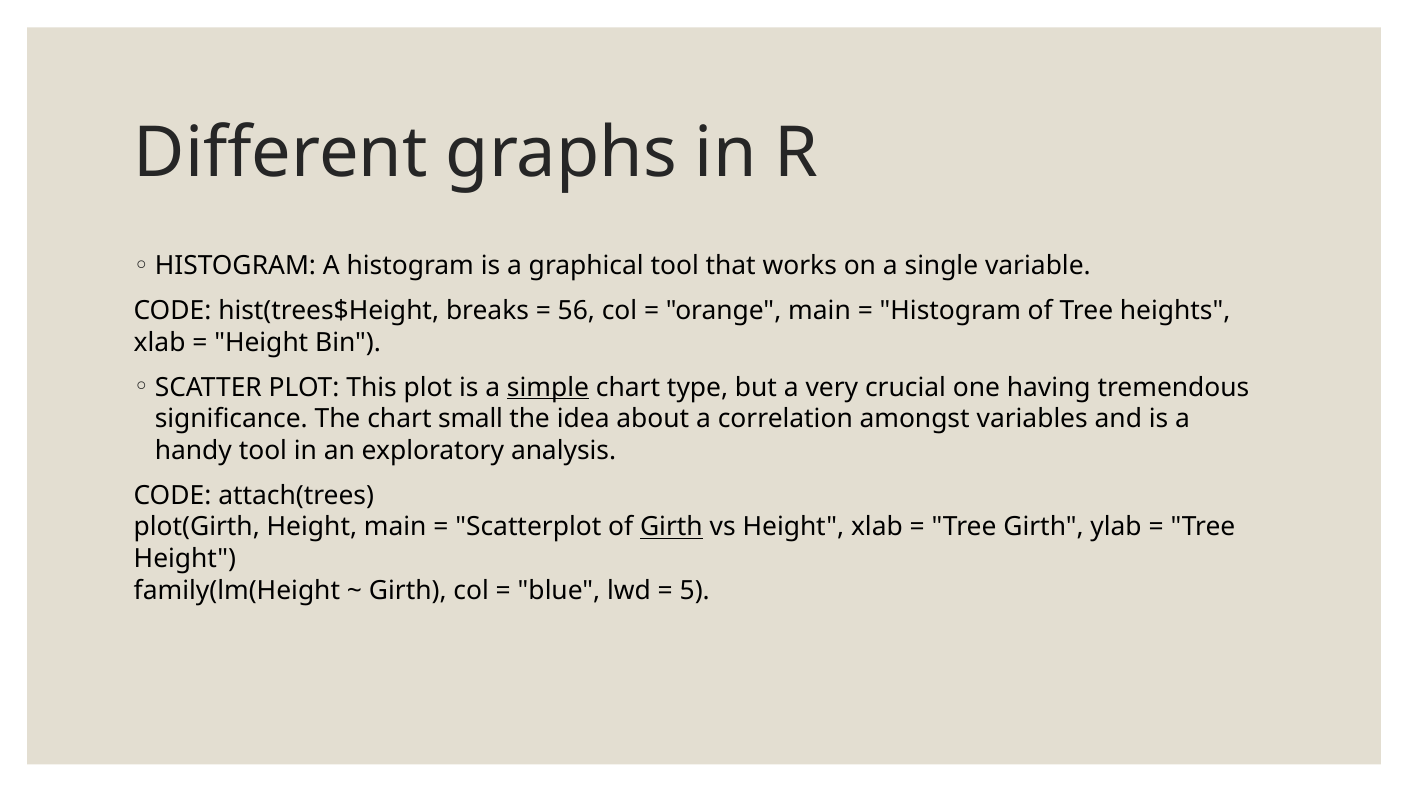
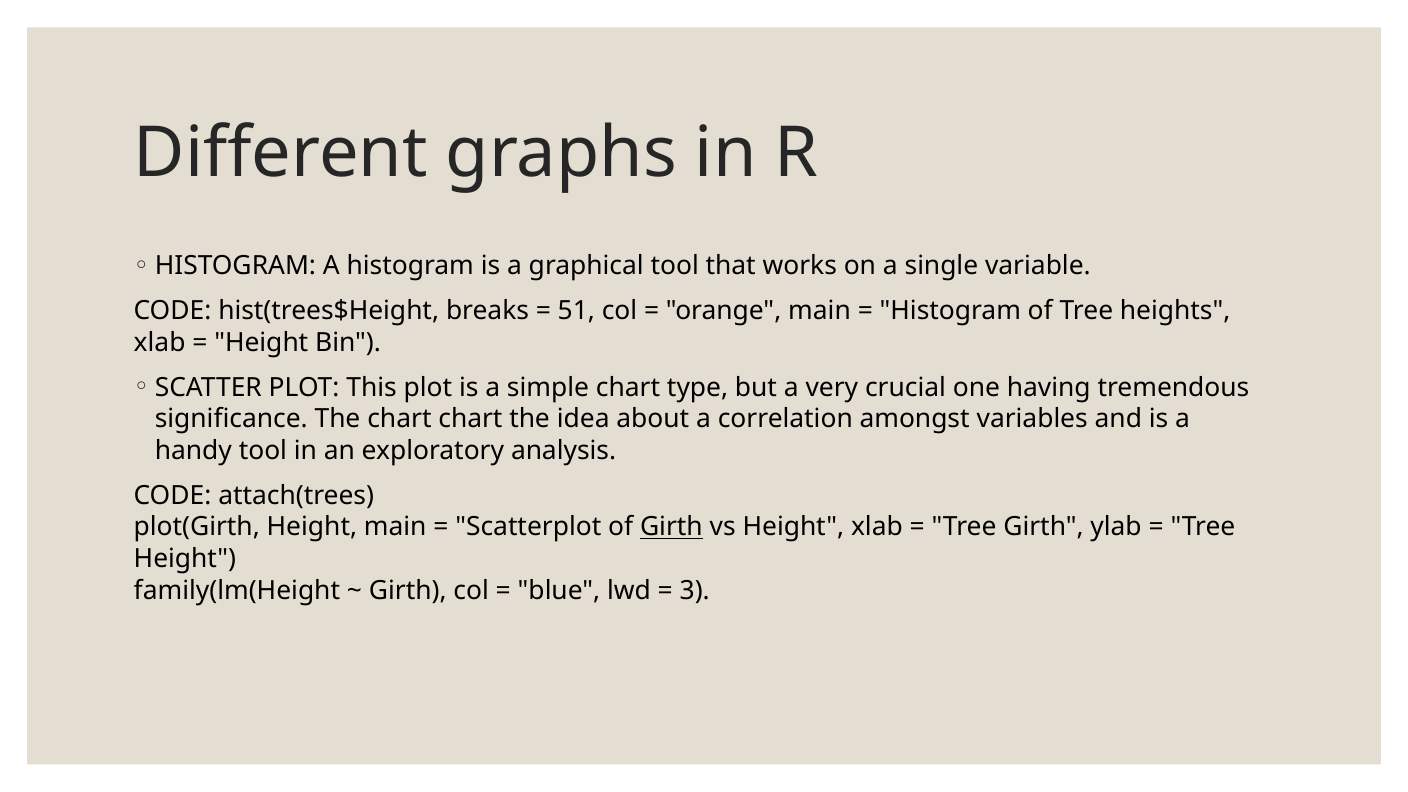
56: 56 -> 51
simple underline: present -> none
chart small: small -> chart
5: 5 -> 3
